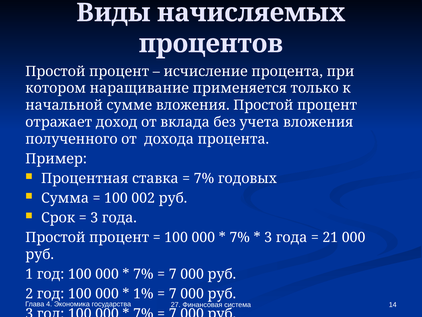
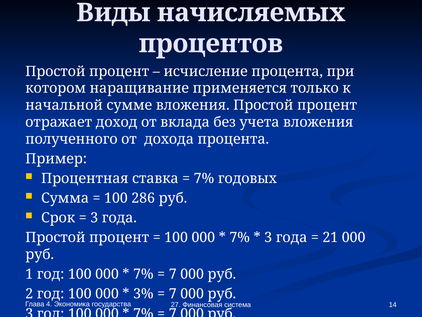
002: 002 -> 286
1%: 1% -> 3%
